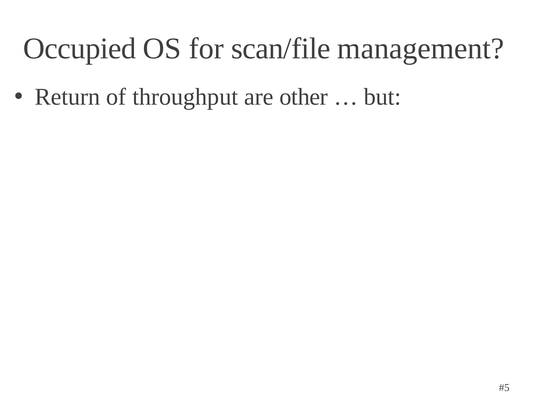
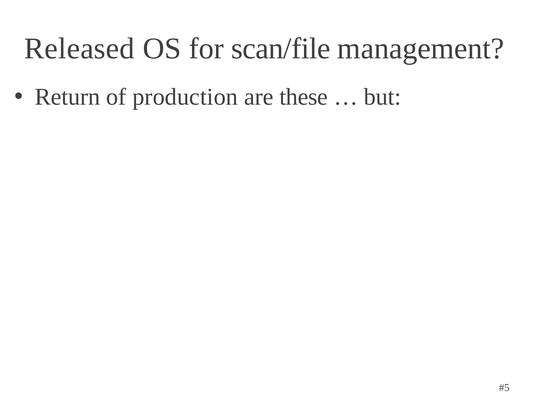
Occupied: Occupied -> Released
throughput: throughput -> production
other: other -> these
